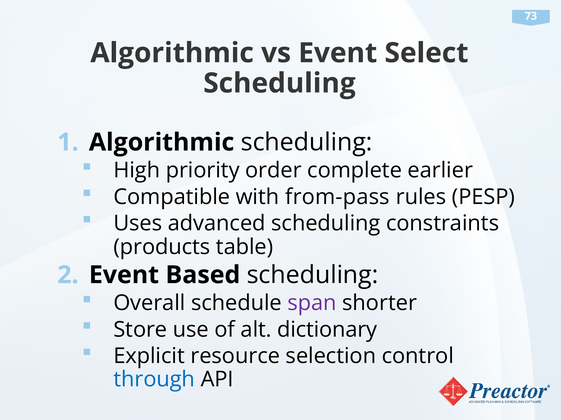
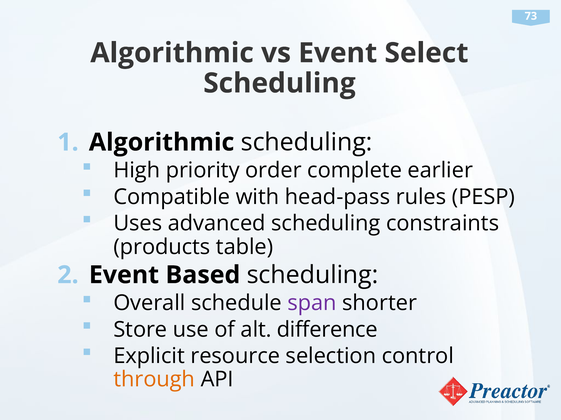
from-pass: from-pass -> head-pass
dictionary: dictionary -> difference
through colour: blue -> orange
